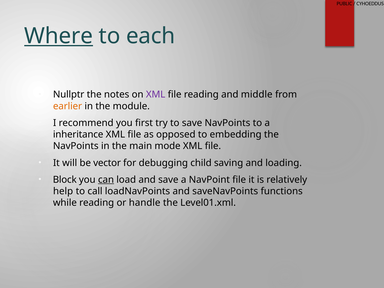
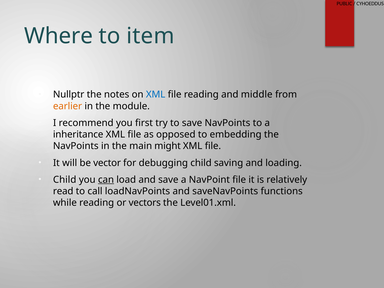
Where underline: present -> none
each: each -> item
XML at (156, 95) colour: purple -> blue
mode: mode -> might
Block at (65, 180): Block -> Child
help: help -> read
handle: handle -> vectors
